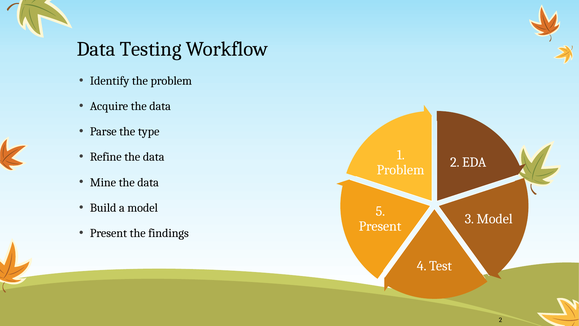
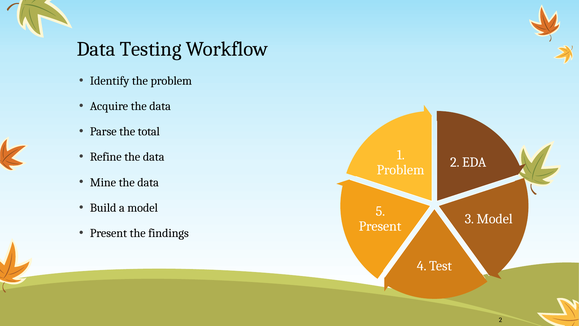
type: type -> total
